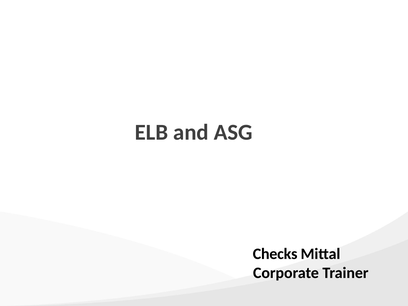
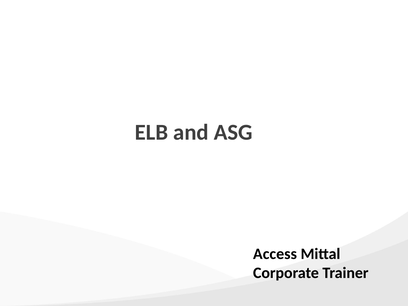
Checks: Checks -> Access
